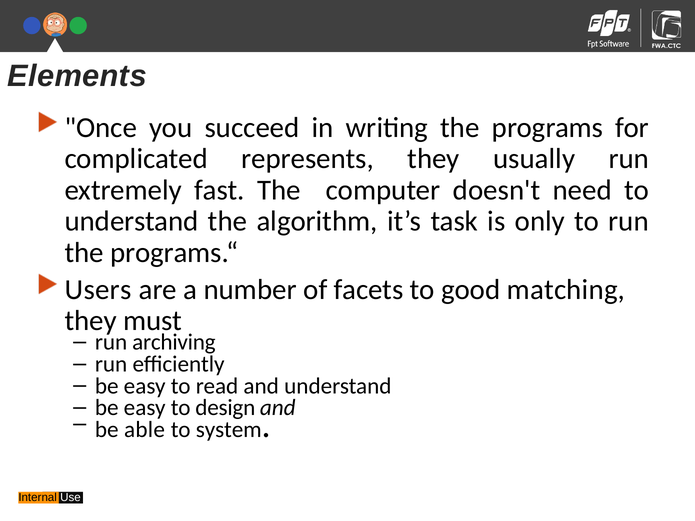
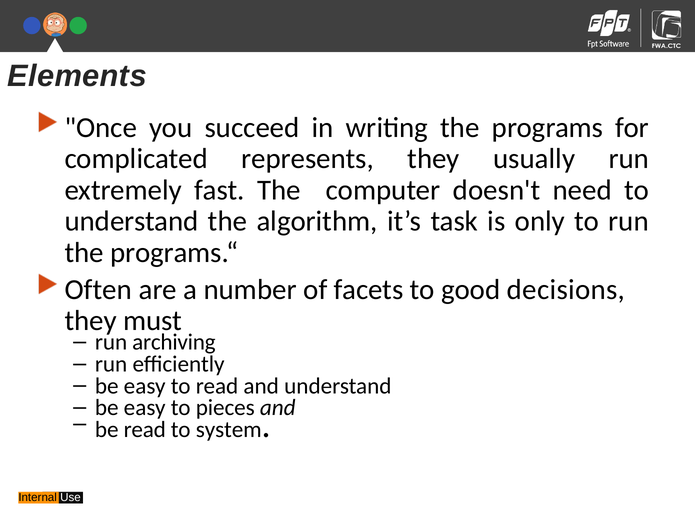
Users: Users -> Often
matching: matching -> decisions
design: design -> pieces
be able: able -> read
